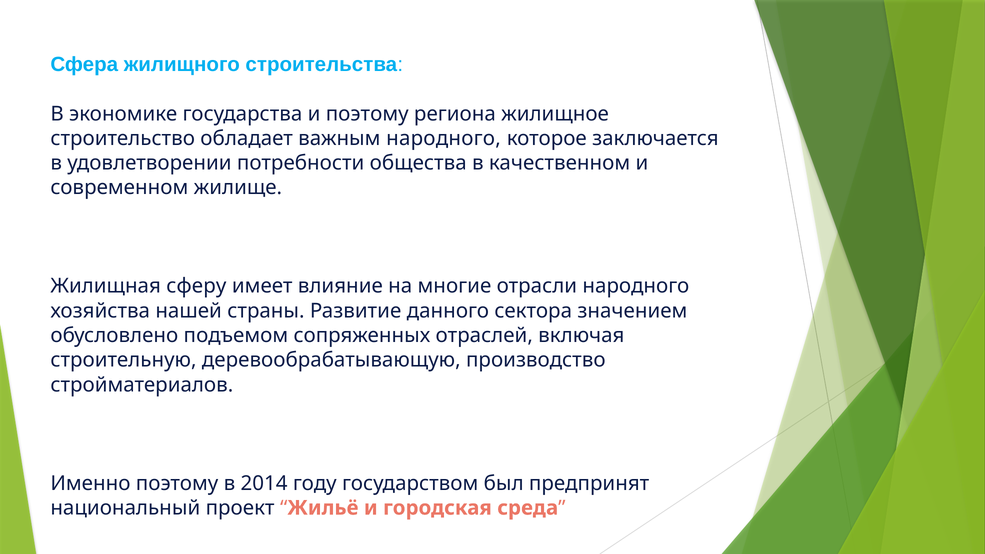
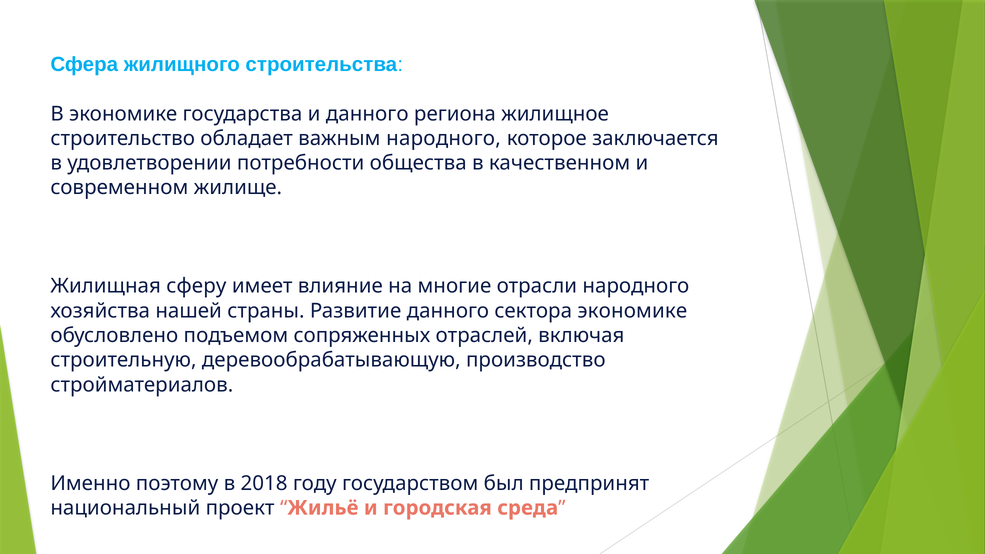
и поэтому: поэтому -> данного
сектора значением: значением -> экономике
2014: 2014 -> 2018
